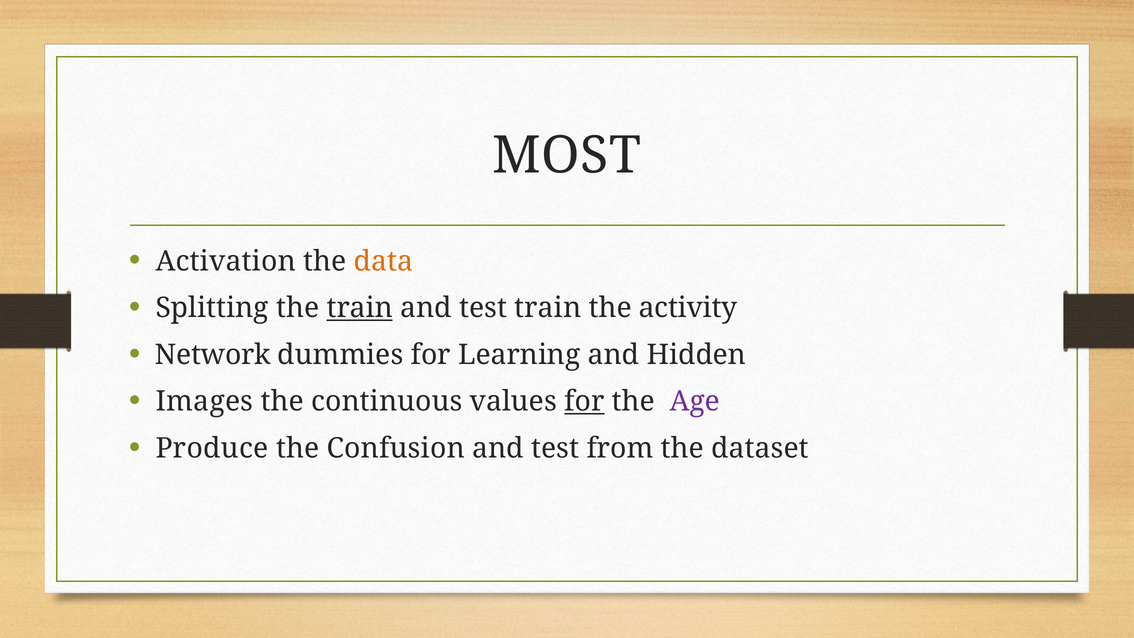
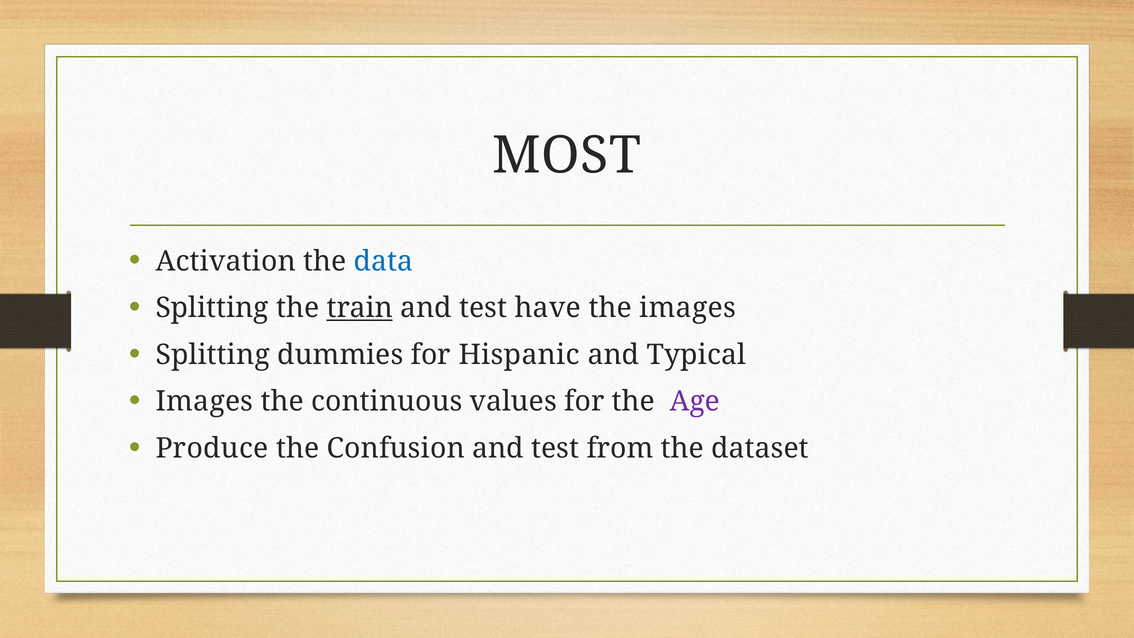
data colour: orange -> blue
test train: train -> have
the activity: activity -> images
Network at (213, 355): Network -> Splitting
Learning: Learning -> Hispanic
Hidden: Hidden -> Typical
for at (584, 401) underline: present -> none
